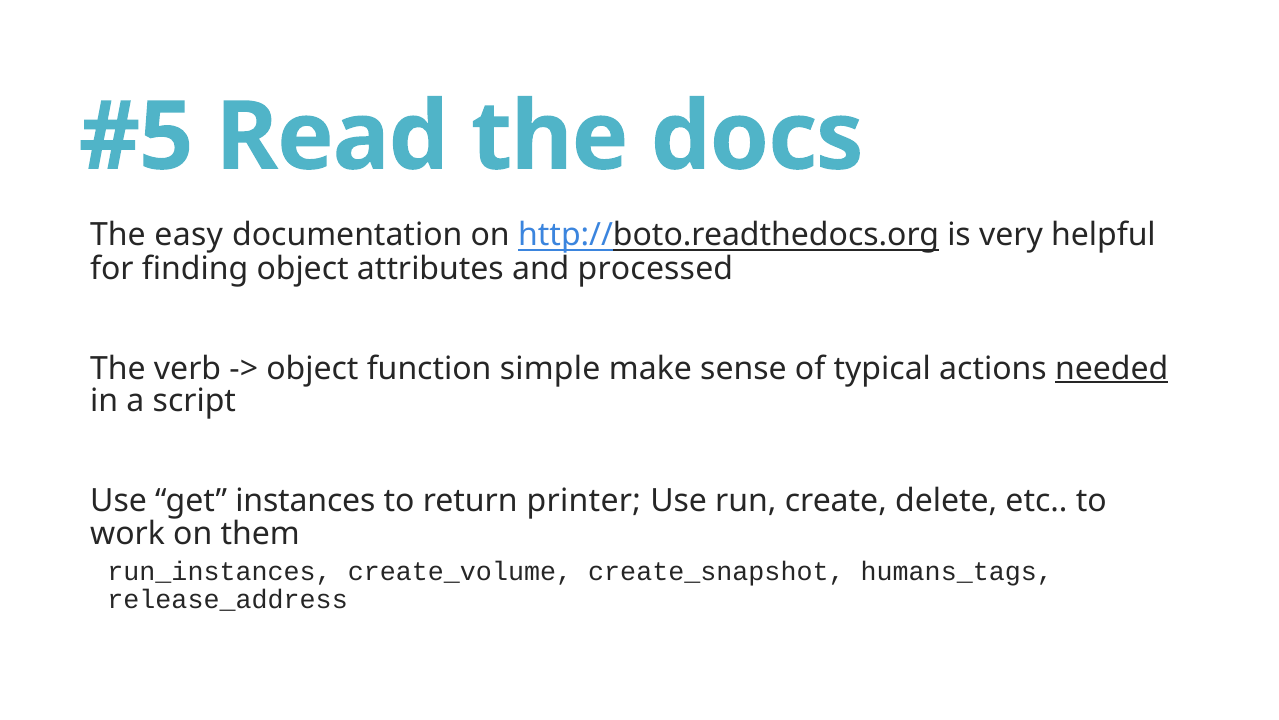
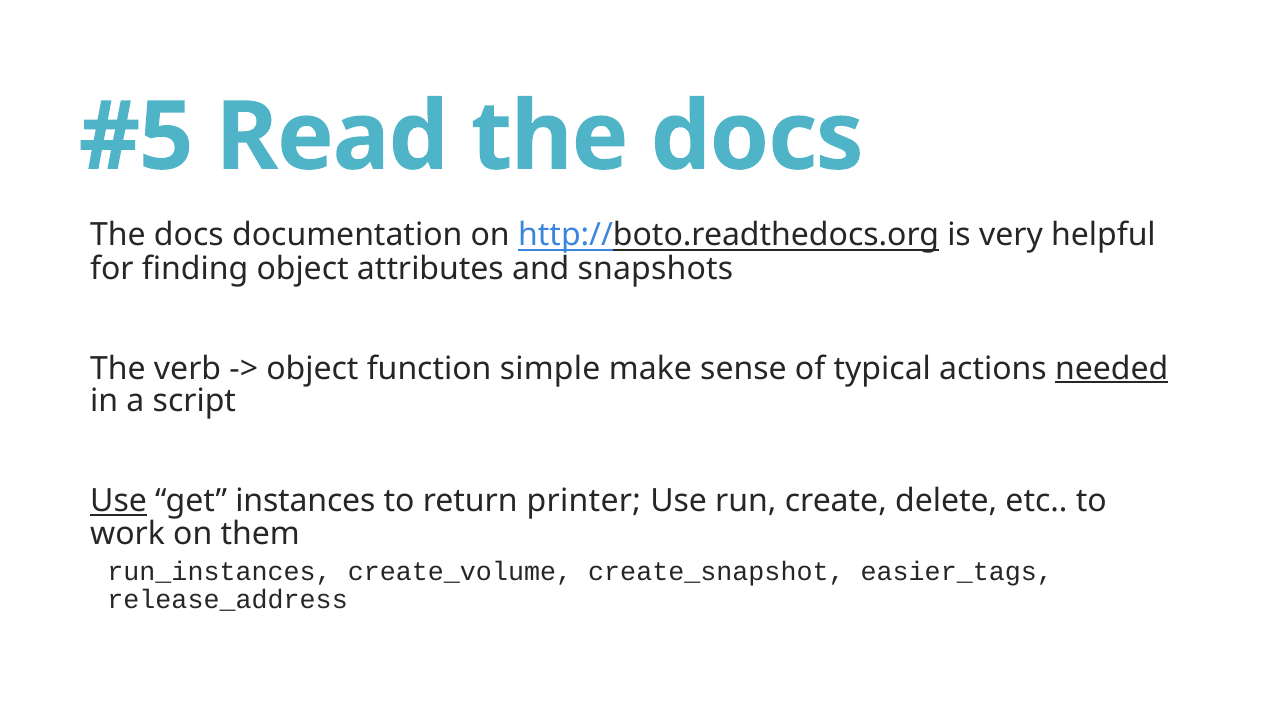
easy at (189, 235): easy -> docs
processed: processed -> snapshots
Use at (119, 501) underline: none -> present
humans_tags: humans_tags -> easier_tags
